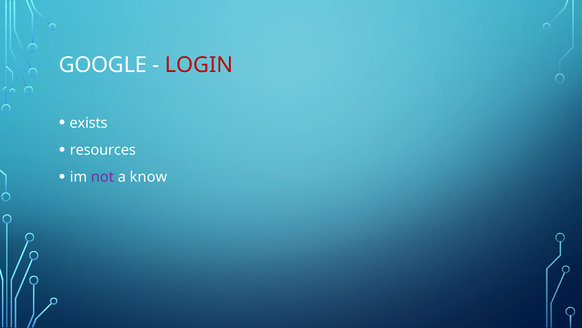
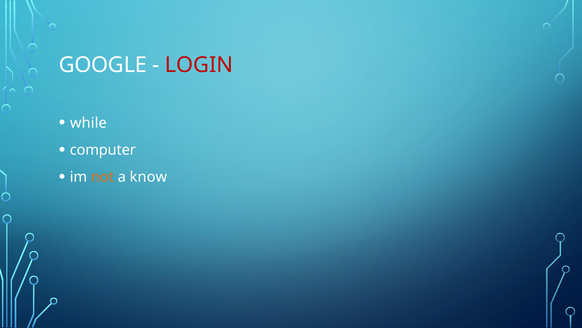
exists: exists -> while
resources: resources -> computer
not colour: purple -> orange
